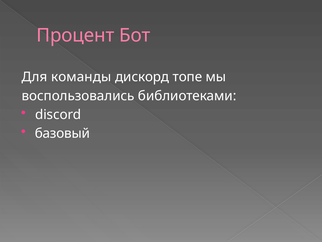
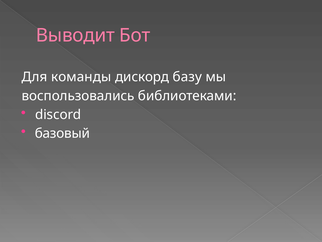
Процент: Процент -> Выводит
топе: топе -> базу
